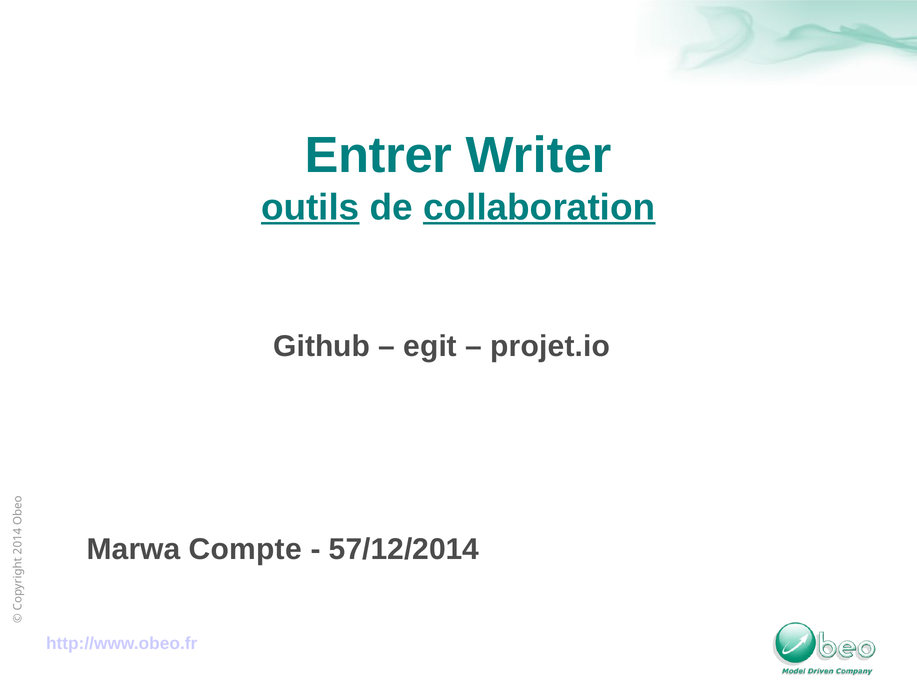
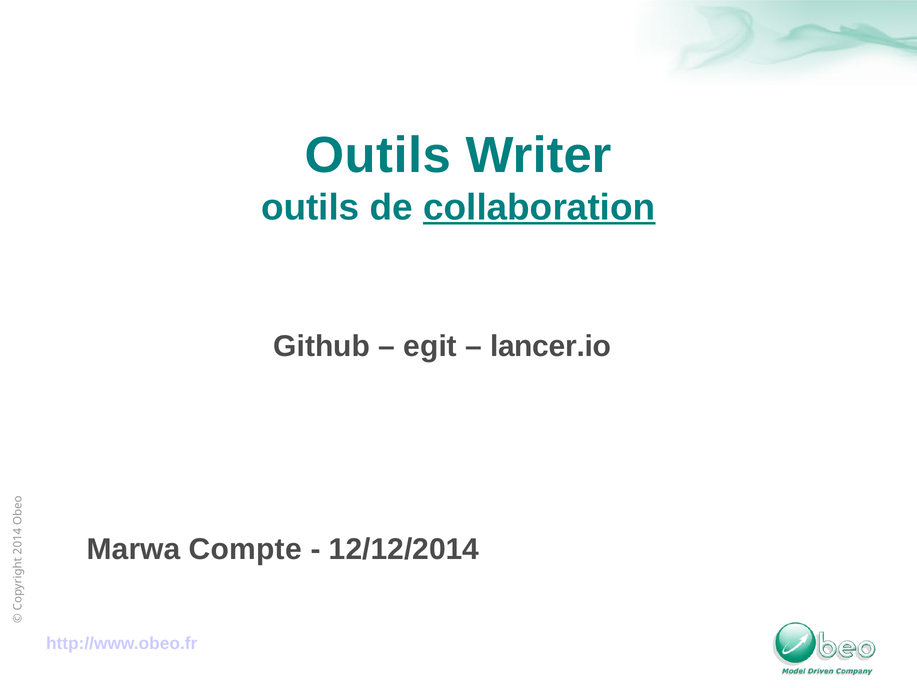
Entrer at (379, 156): Entrer -> Outils
outils at (310, 207) underline: present -> none
projet.io: projet.io -> lancer.io
57/12/2014: 57/12/2014 -> 12/12/2014
